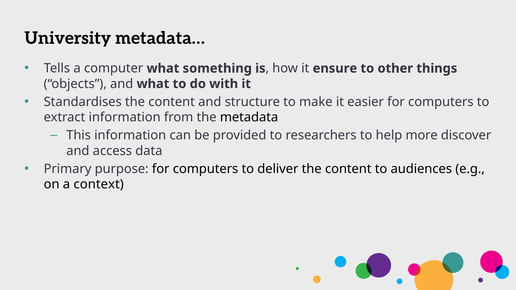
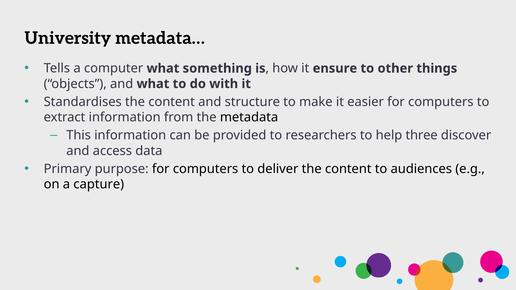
more: more -> three
context: context -> capture
